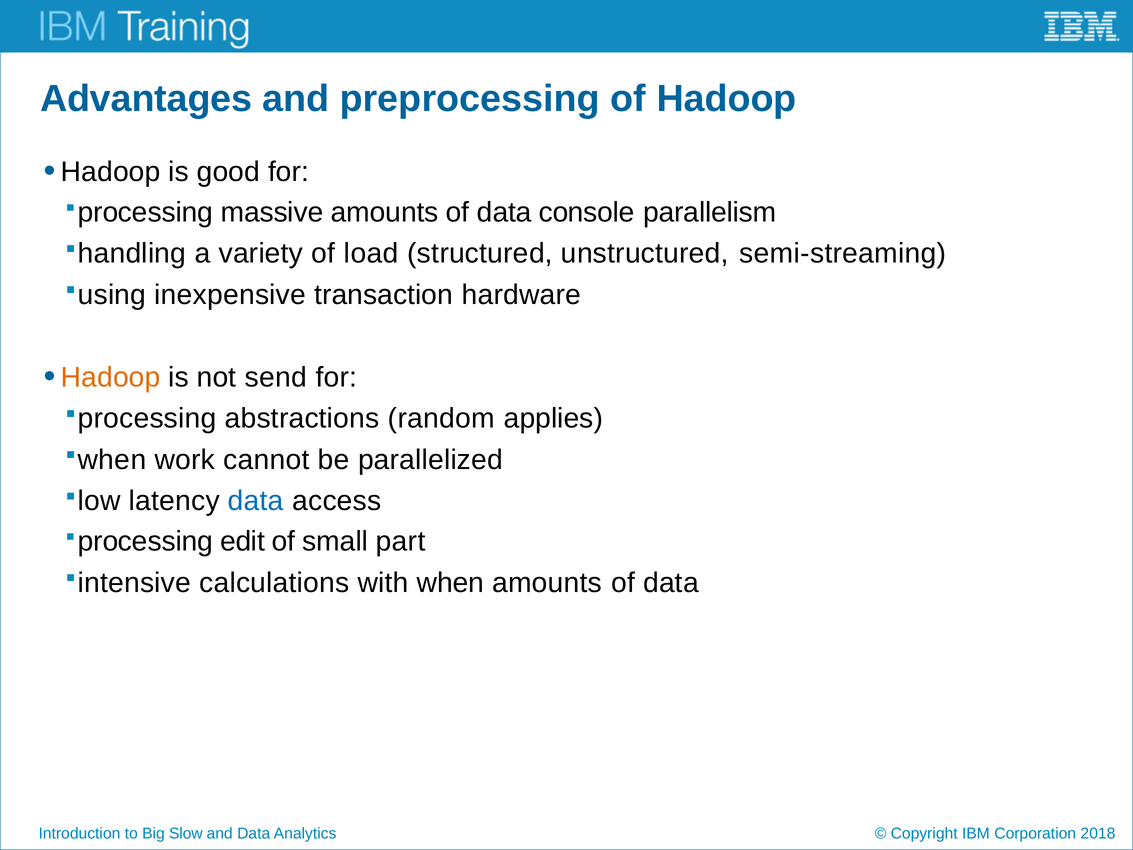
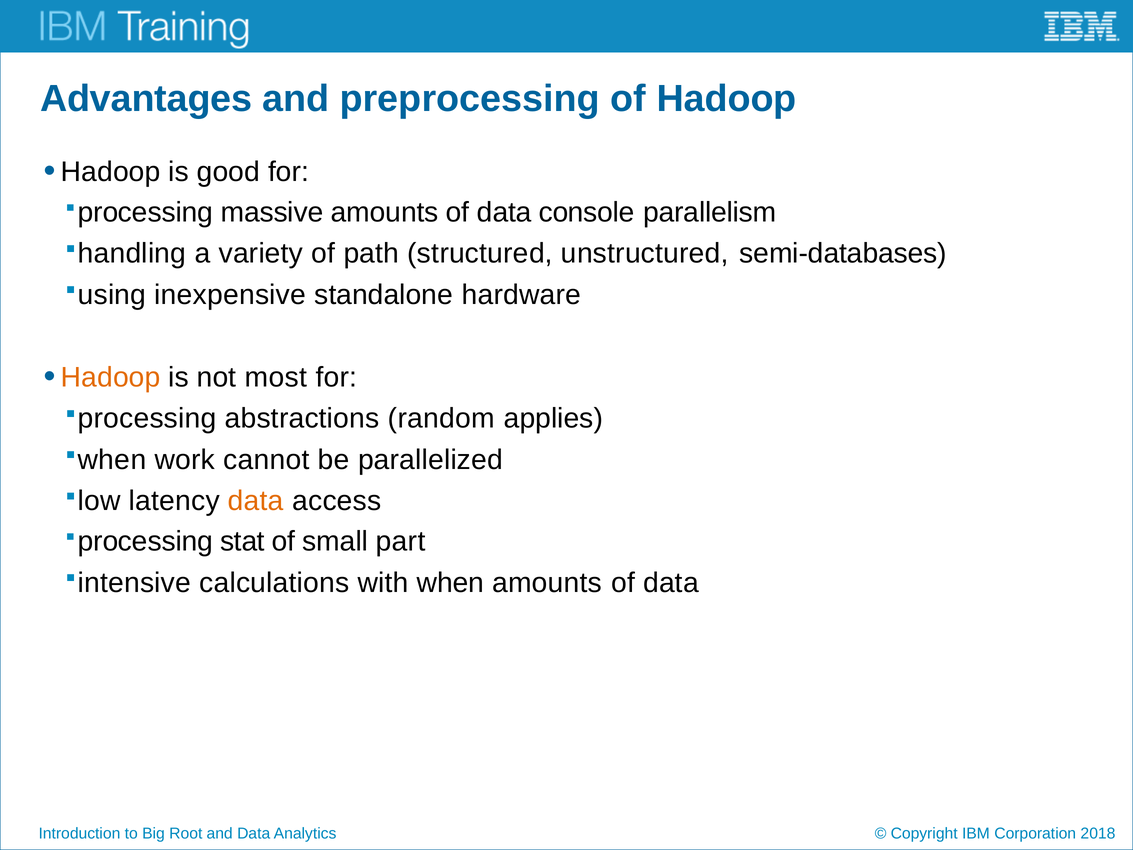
load: load -> path
semi-streaming: semi-streaming -> semi-databases
transaction: transaction -> standalone
send: send -> most
data at (256, 501) colour: blue -> orange
edit: edit -> stat
Slow: Slow -> Root
